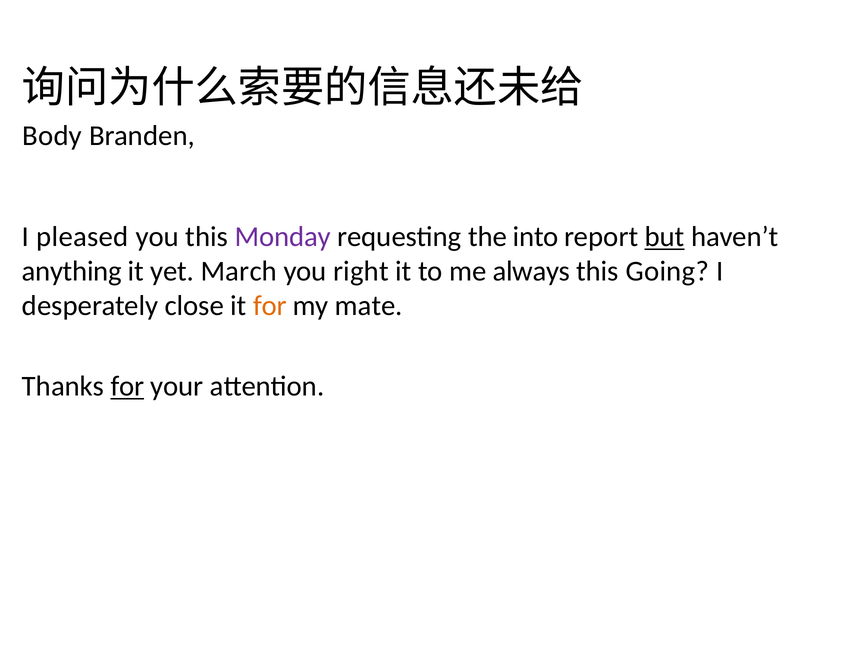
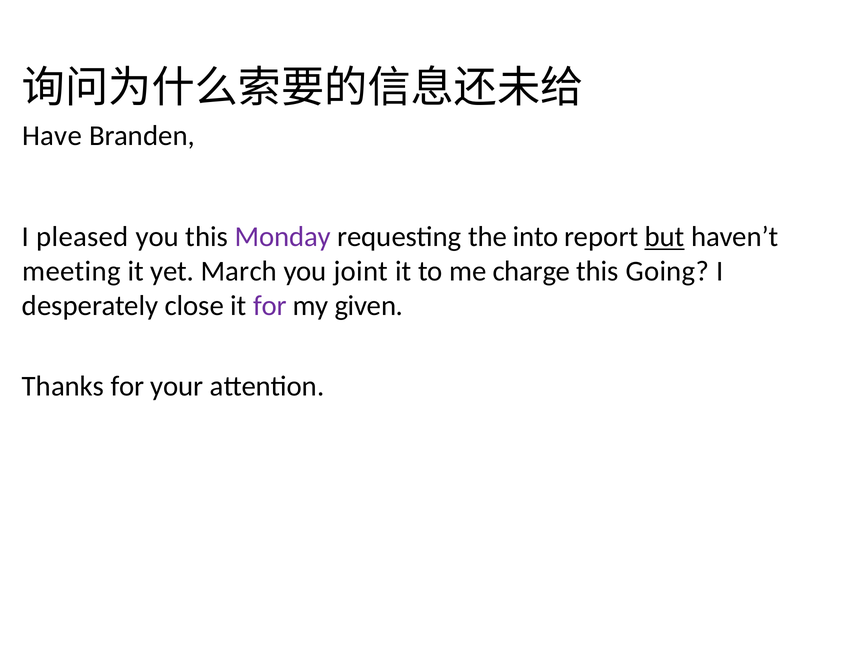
Body: Body -> Have
anything: anything -> meeting
right: right -> joint
always: always -> charge
for at (270, 306) colour: orange -> purple
mate: mate -> given
for at (127, 386) underline: present -> none
